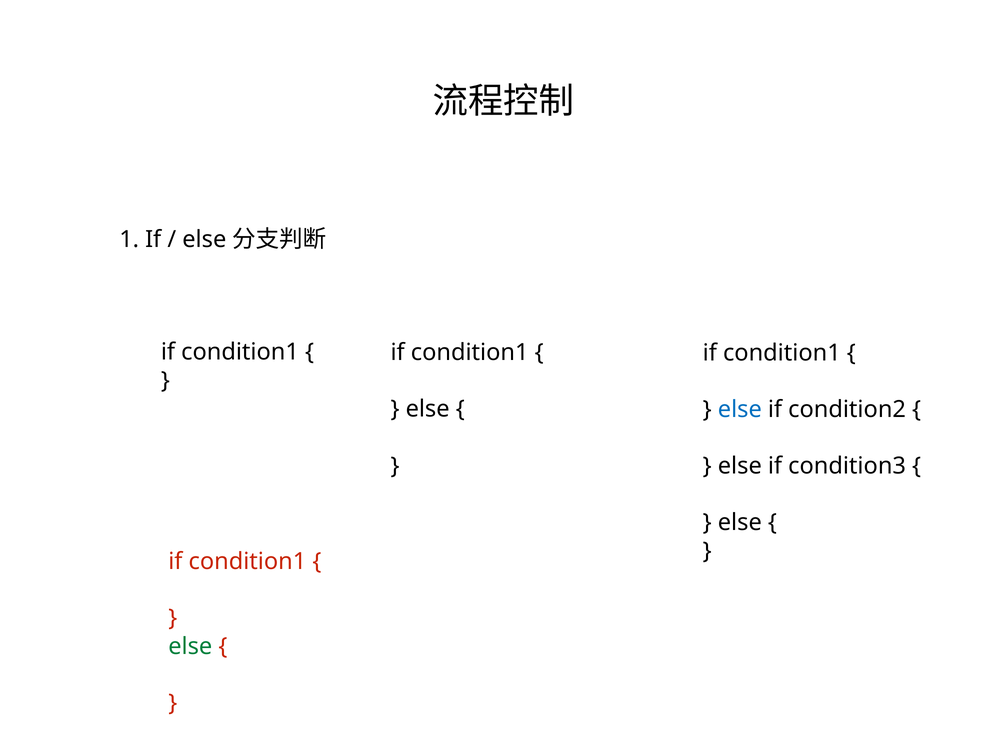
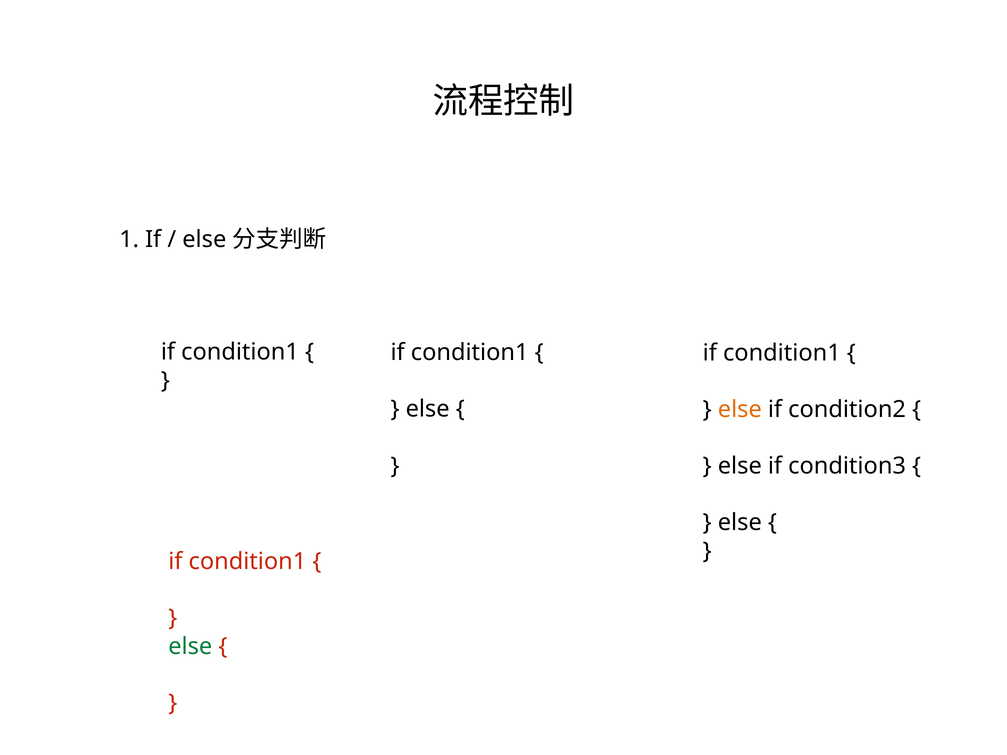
else at (740, 410) colour: blue -> orange
